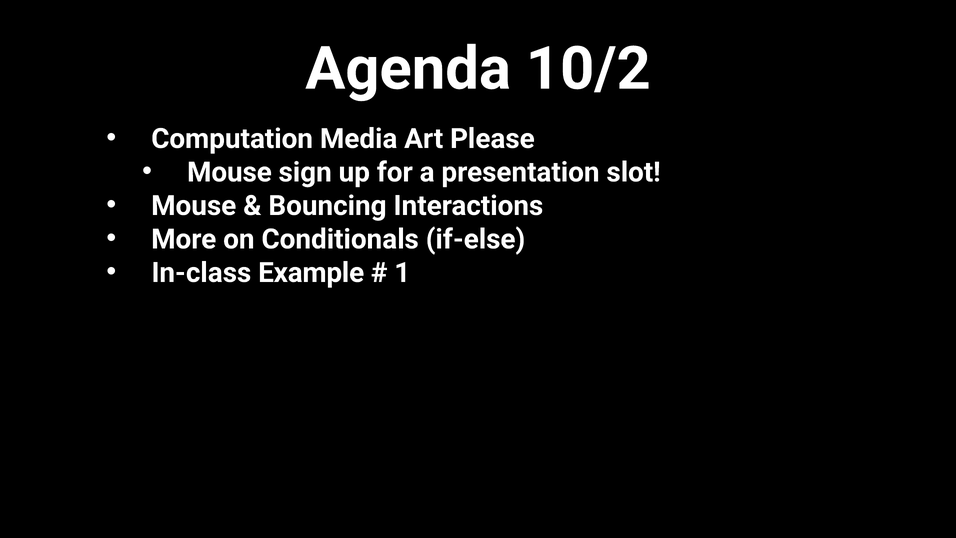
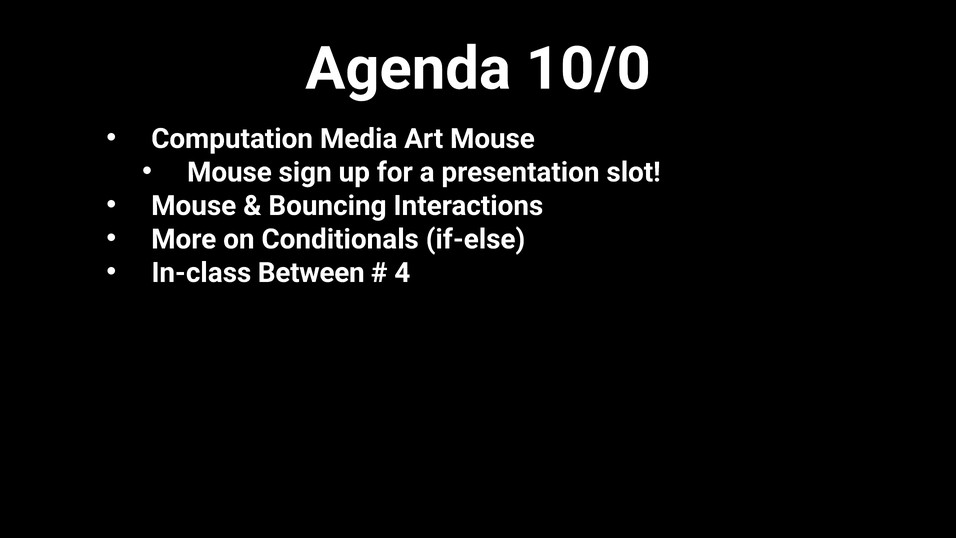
10/2: 10/2 -> 10/0
Art Please: Please -> Mouse
Example: Example -> Between
1: 1 -> 4
